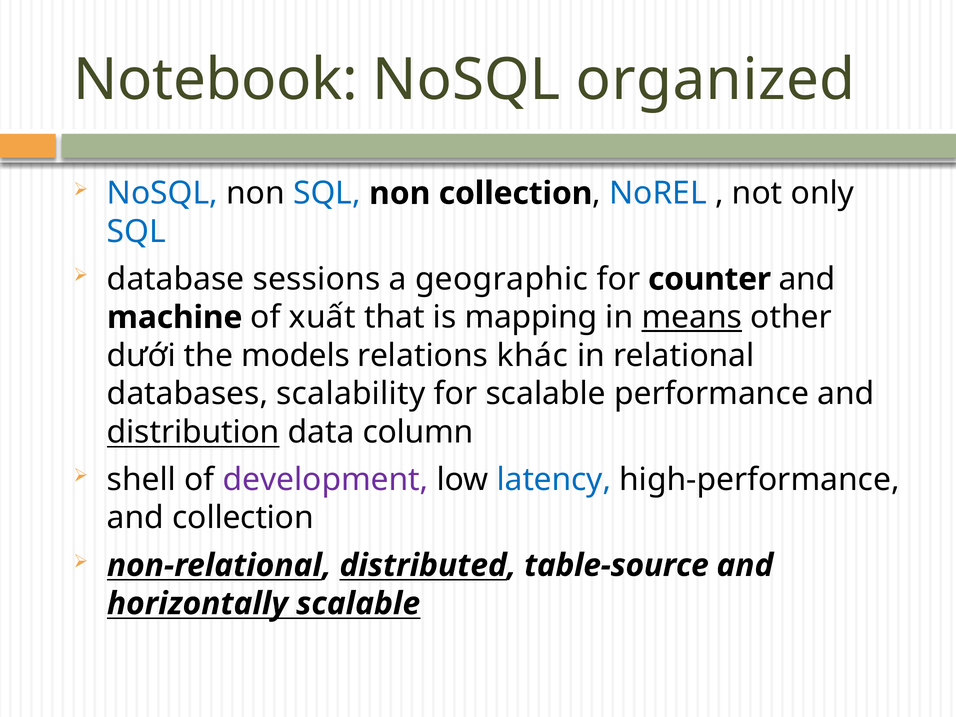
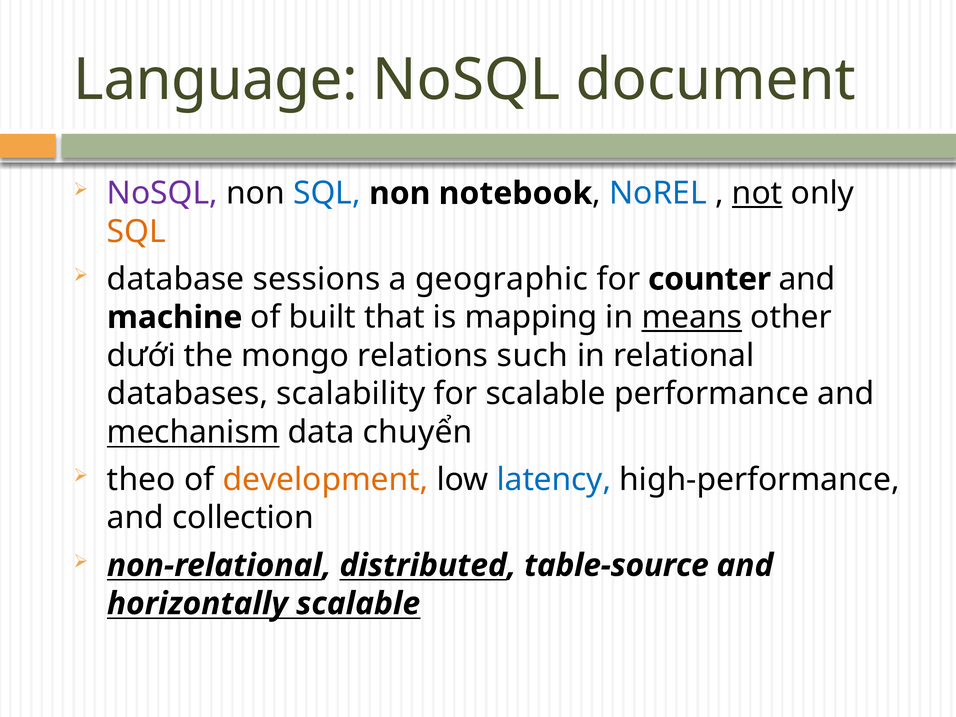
Notebook: Notebook -> Language
organized: organized -> document
NoSQL at (162, 193) colour: blue -> purple
non collection: collection -> notebook
not underline: none -> present
SQL at (136, 232) colour: blue -> orange
xuất: xuất -> built
models: models -> mongo
khác: khác -> such
distribution: distribution -> mechanism
column: column -> chuyển
shell: shell -> theo
development colour: purple -> orange
